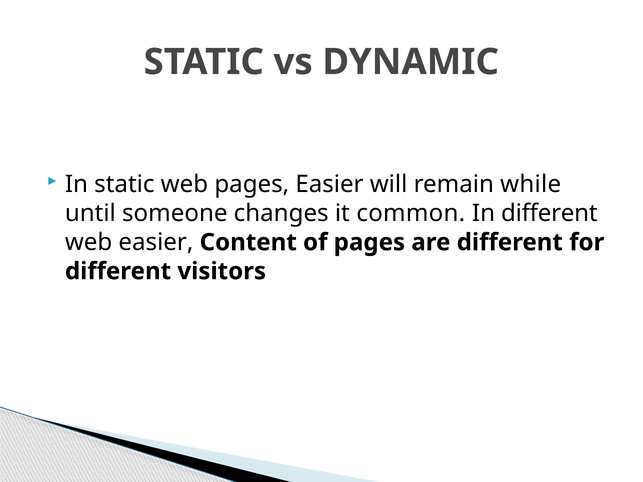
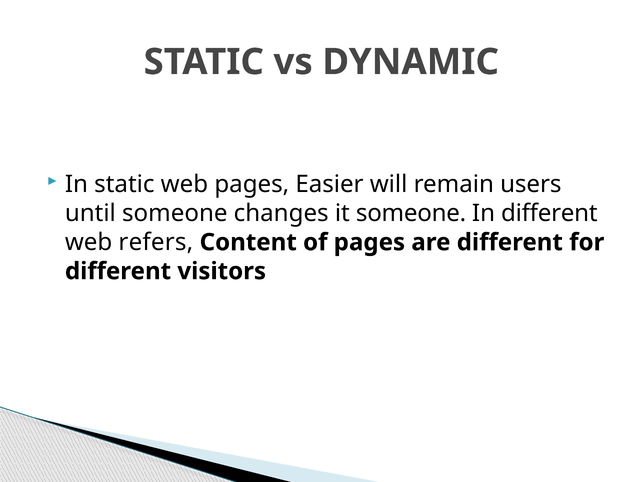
while: while -> users
it common: common -> someone
web easier: easier -> refers
